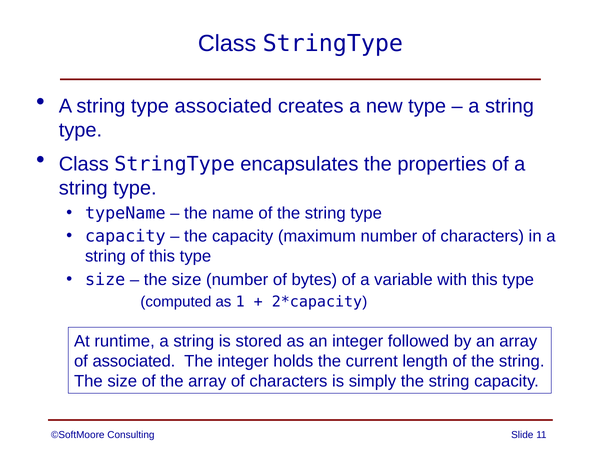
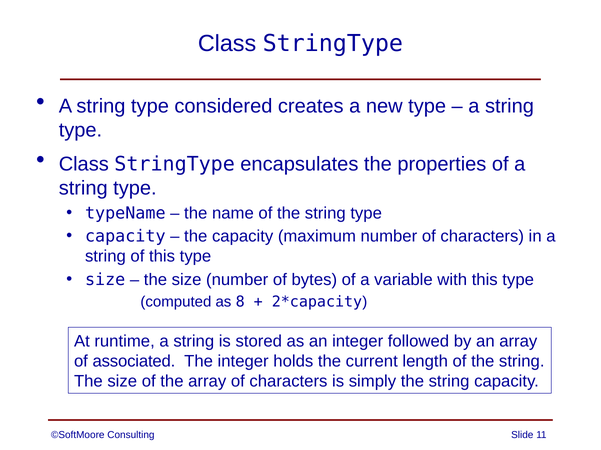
type associated: associated -> considered
1: 1 -> 8
